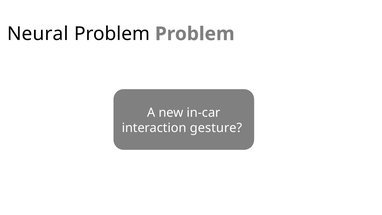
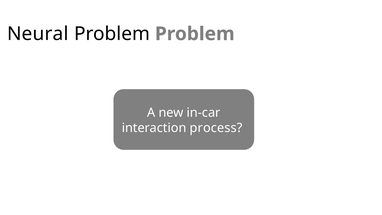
gesture: gesture -> process
